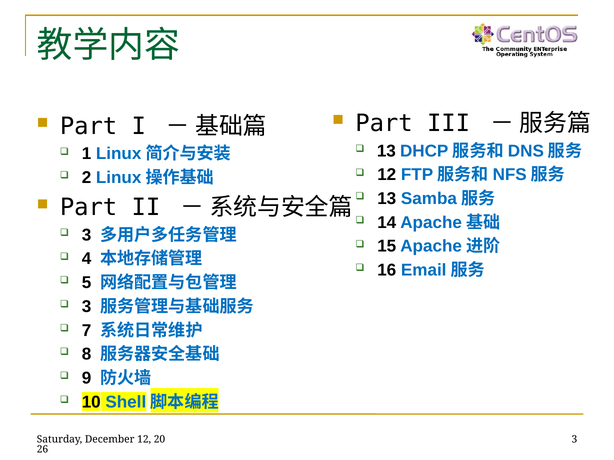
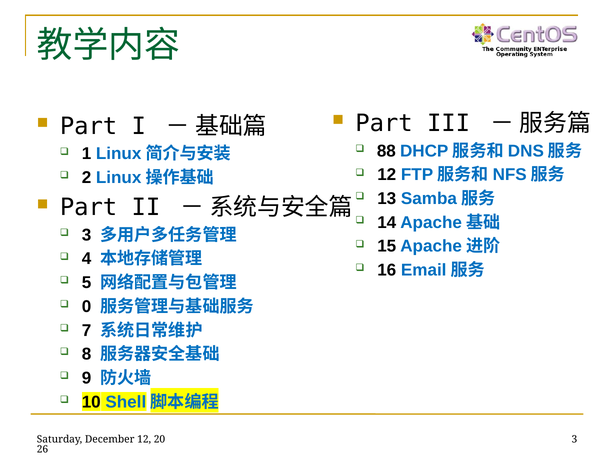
13 at (386, 151): 13 -> 88
3 at (87, 307): 3 -> 0
